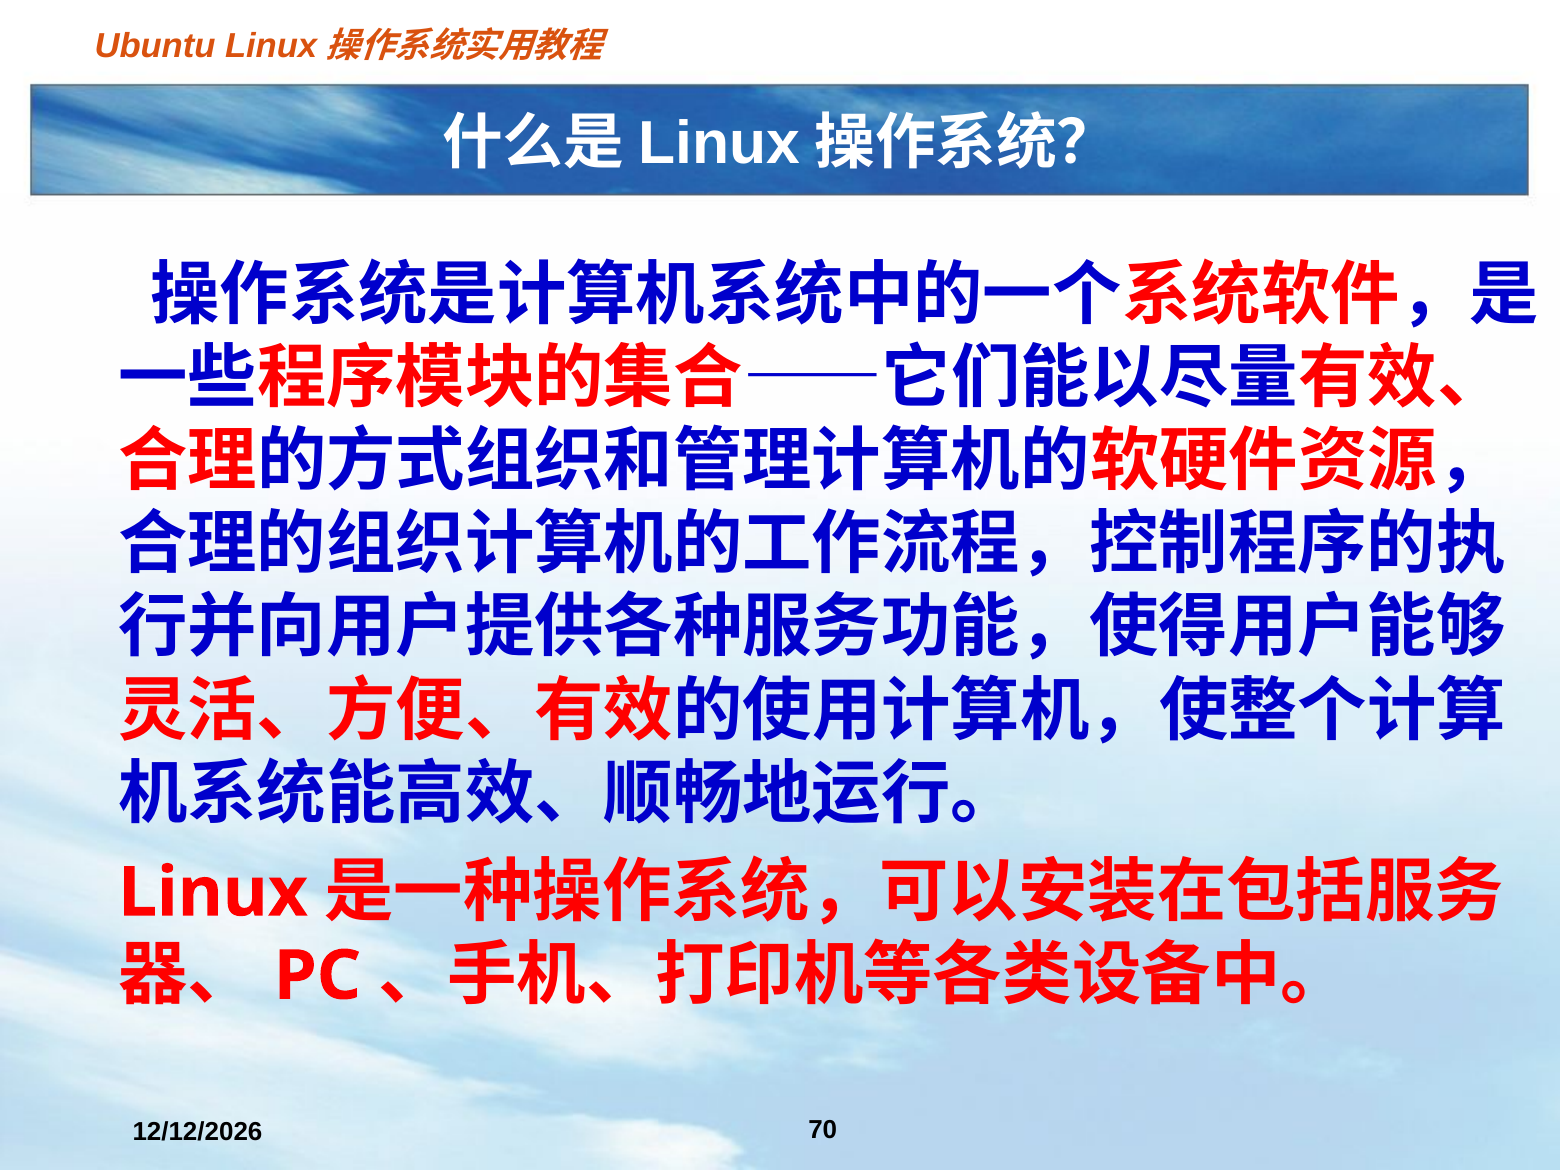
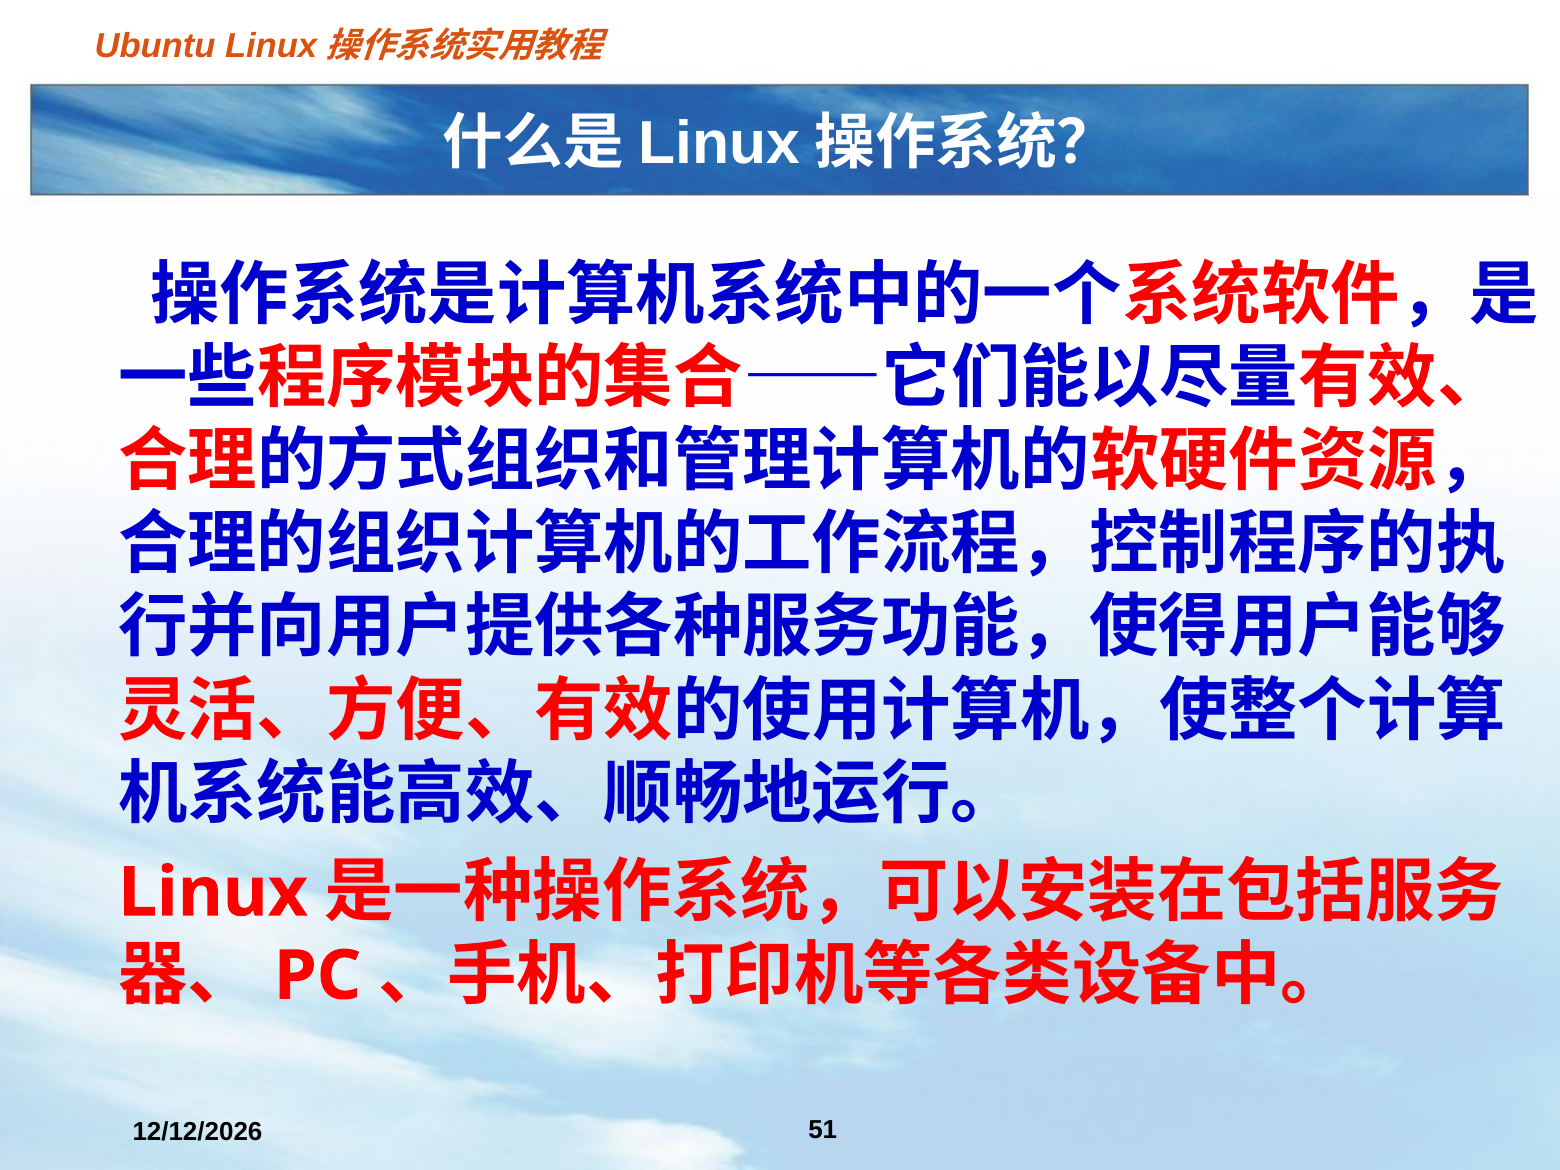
70: 70 -> 51
